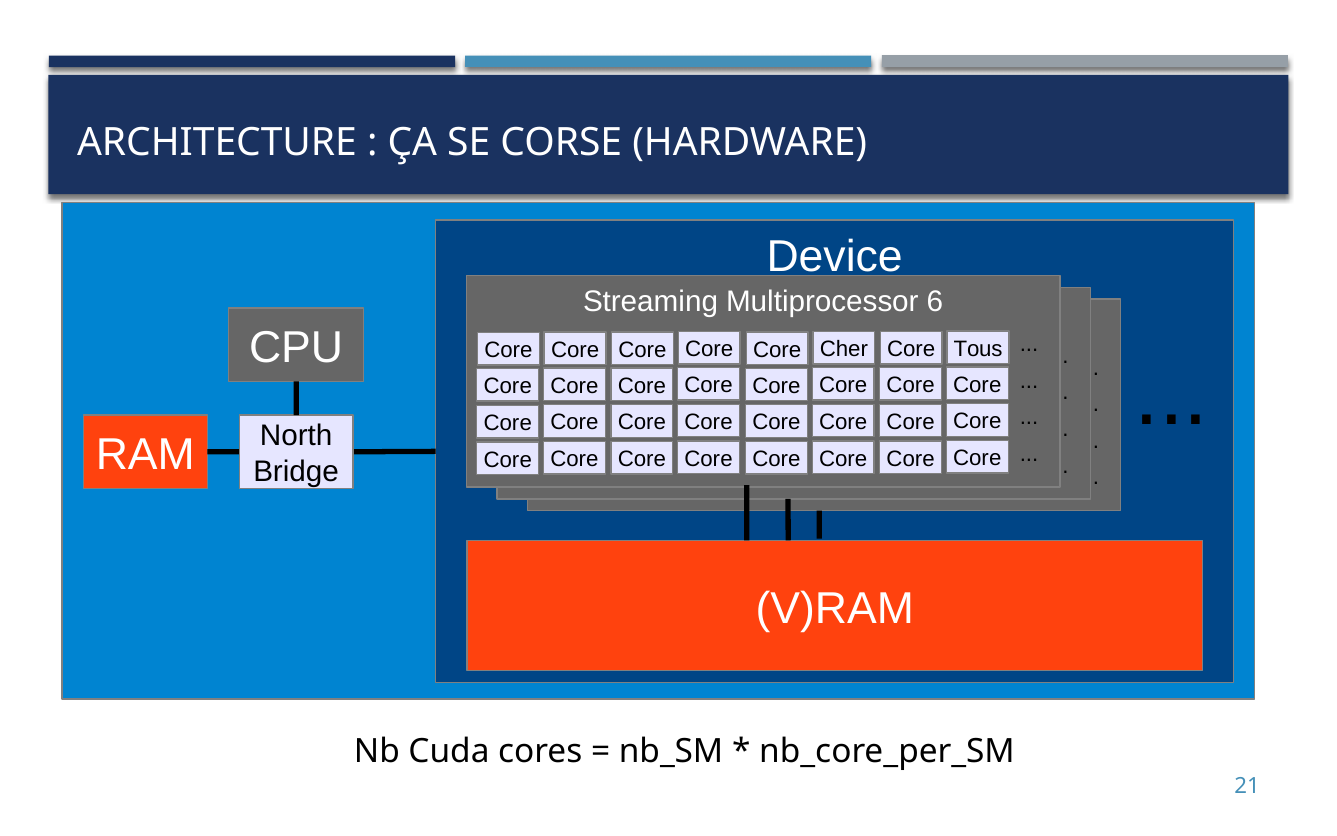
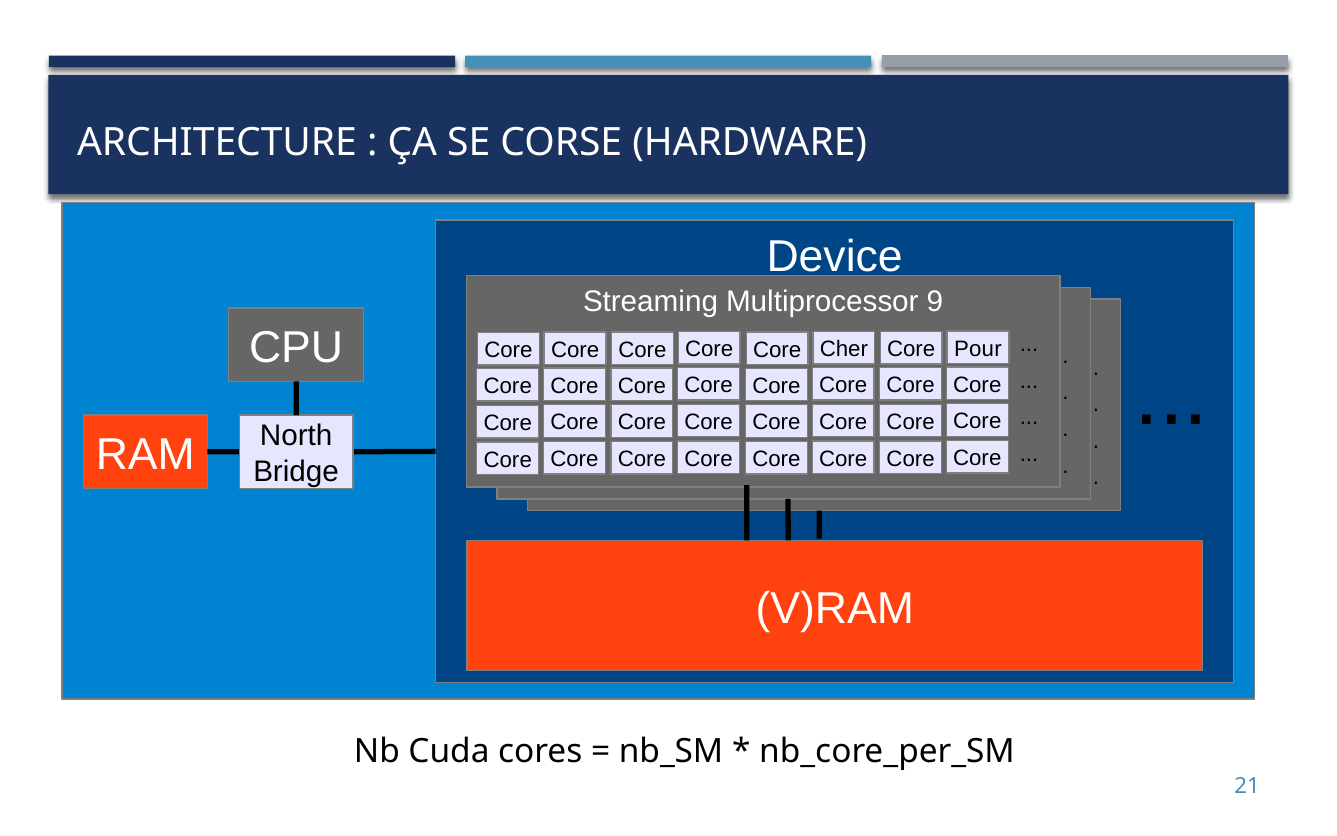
6: 6 -> 9
Tous: Tous -> Pour
